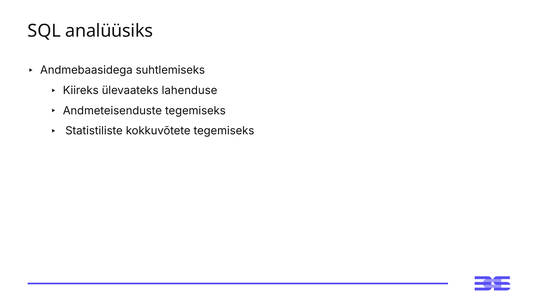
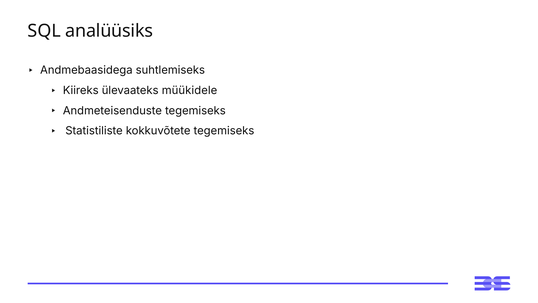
lahenduse: lahenduse -> müükidele
